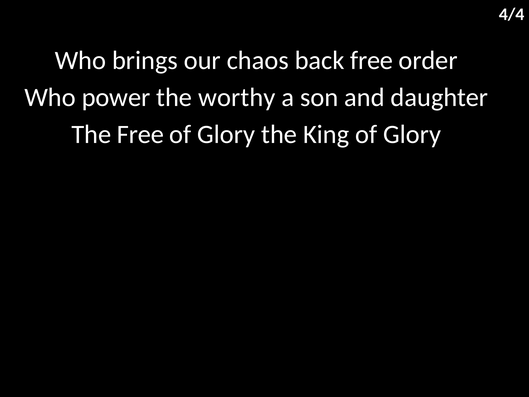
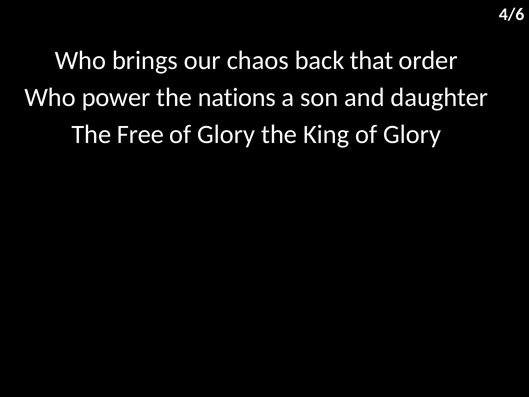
4/4: 4/4 -> 4/6
back free: free -> that
worthy: worthy -> nations
